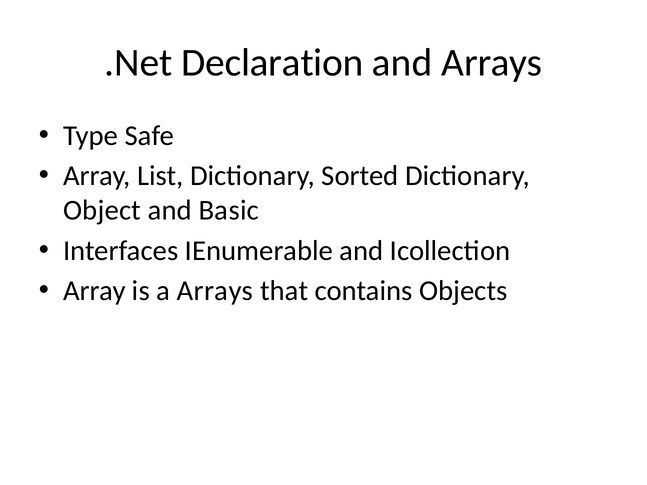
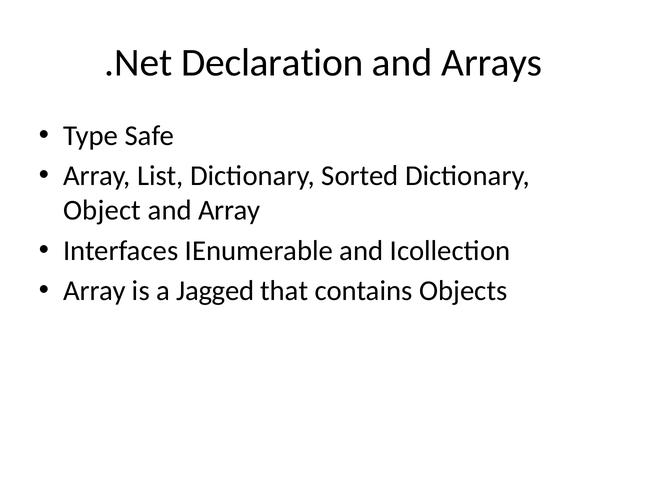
and Basic: Basic -> Array
a Arrays: Arrays -> Jagged
